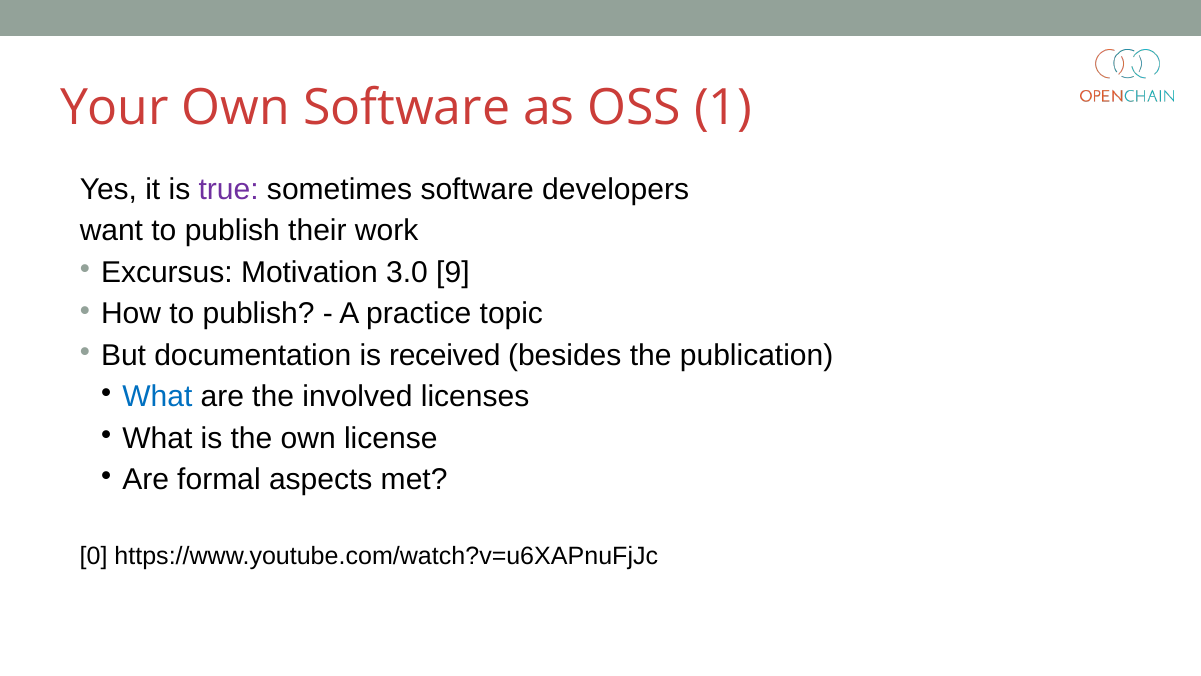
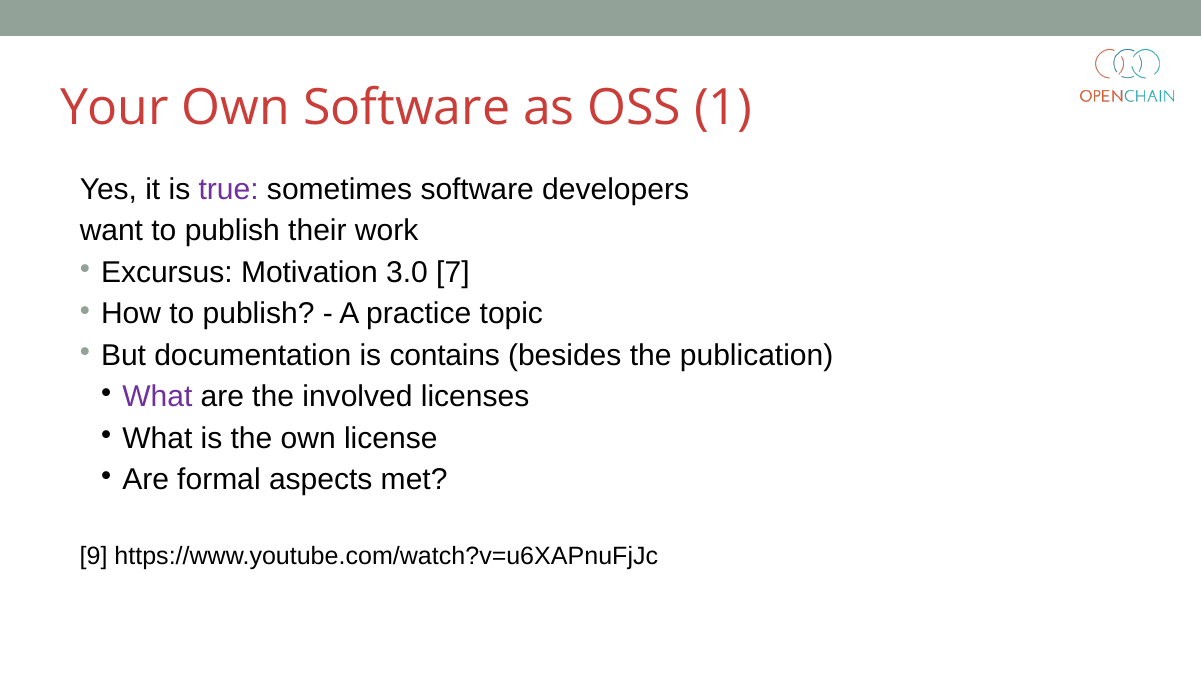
9: 9 -> 7
received: received -> contains
What at (157, 397) colour: blue -> purple
0: 0 -> 9
